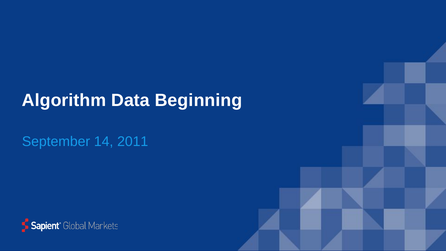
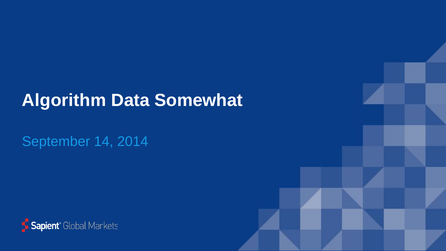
Beginning: Beginning -> Somewhat
2011: 2011 -> 2014
